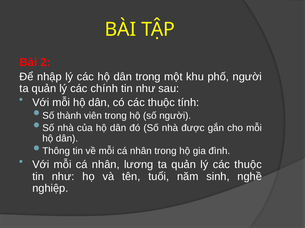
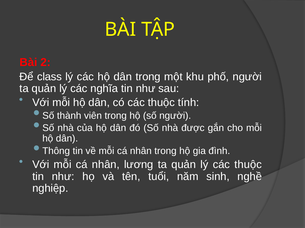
nhập: nhập -> class
chính: chính -> nghĩa
